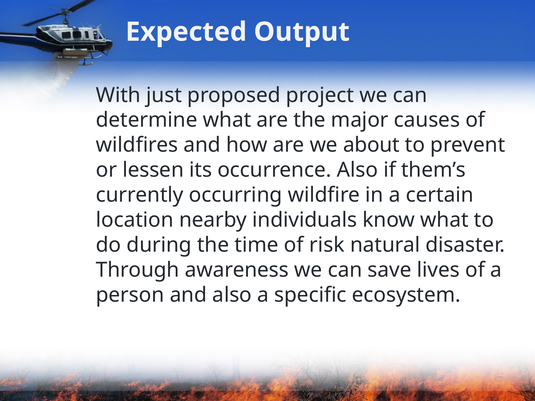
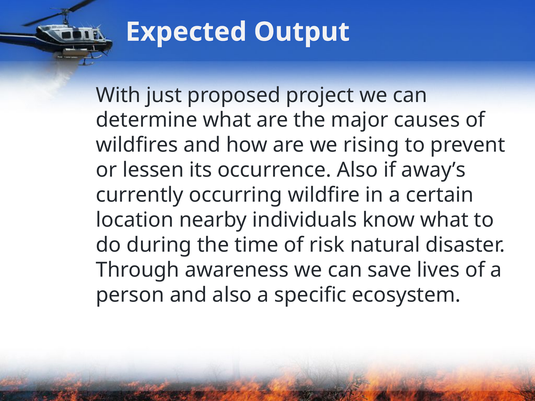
about: about -> rising
them’s: them’s -> away’s
